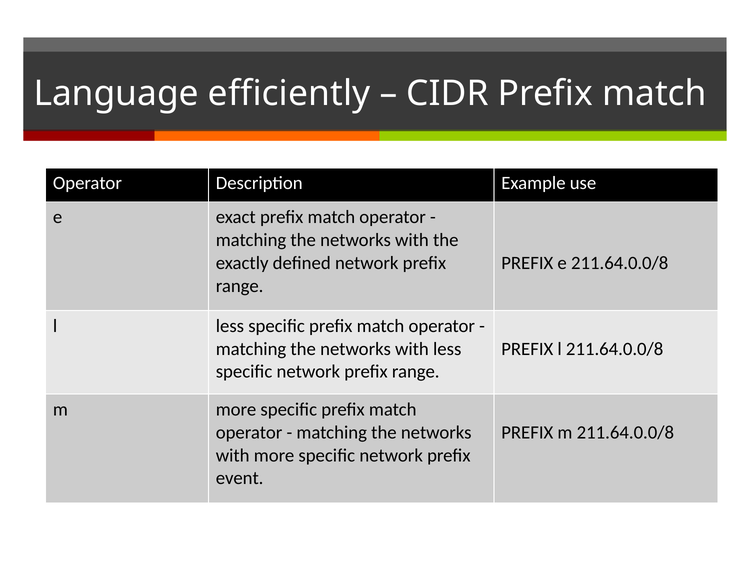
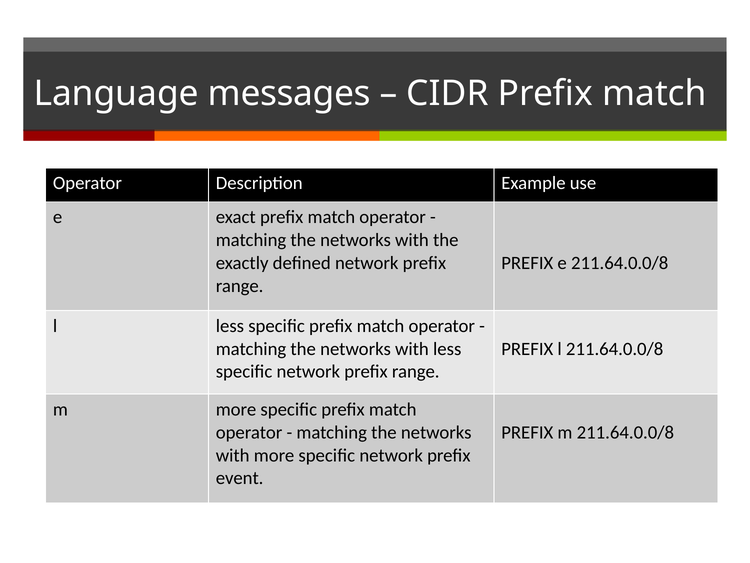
efficiently: efficiently -> messages
